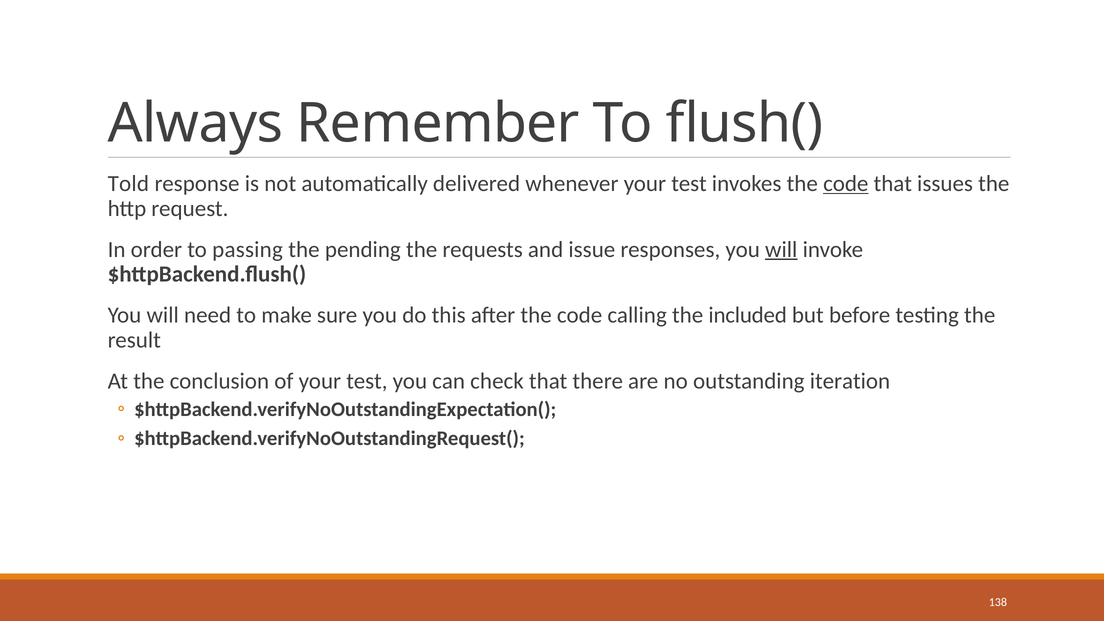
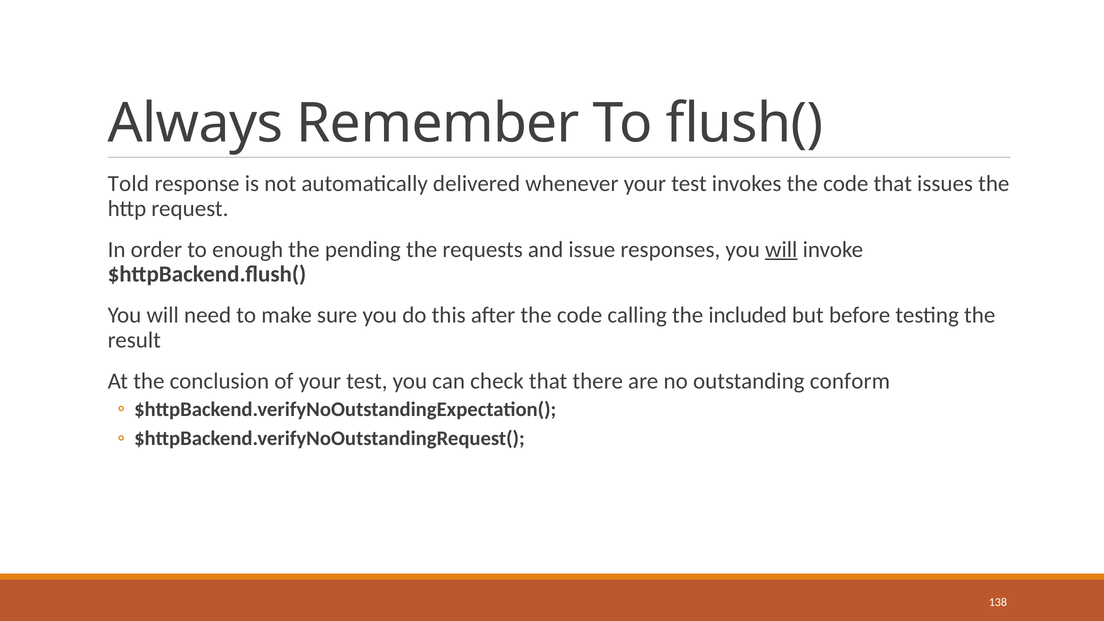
code at (846, 184) underline: present -> none
passing: passing -> enough
iteration: iteration -> conform
